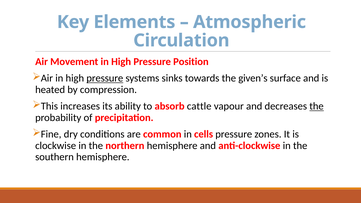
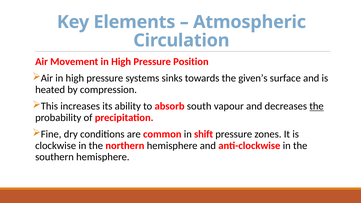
pressure at (105, 78) underline: present -> none
cattle: cattle -> south
cells: cells -> shift
